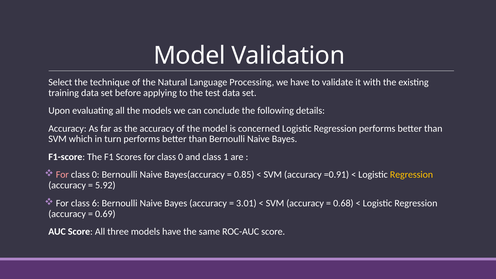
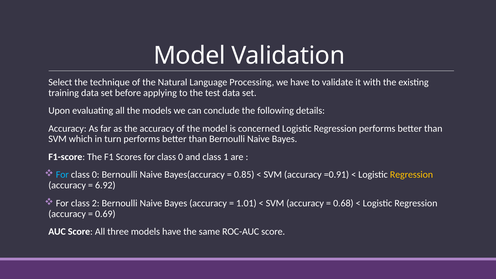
For at (62, 175) colour: pink -> light blue
5.92: 5.92 -> 6.92
6: 6 -> 2
3.01: 3.01 -> 1.01
